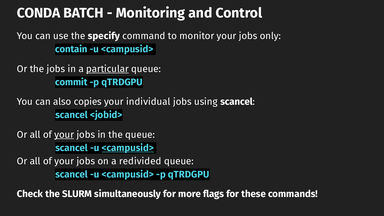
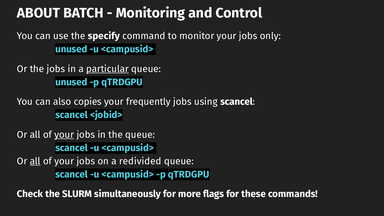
CONDA: CONDA -> ABOUT
contain at (71, 49): contain -> unused
commit at (71, 82): commit -> unused
individual: individual -> frequently
<campusid> at (128, 148) underline: present -> none
all at (35, 161) underline: none -> present
